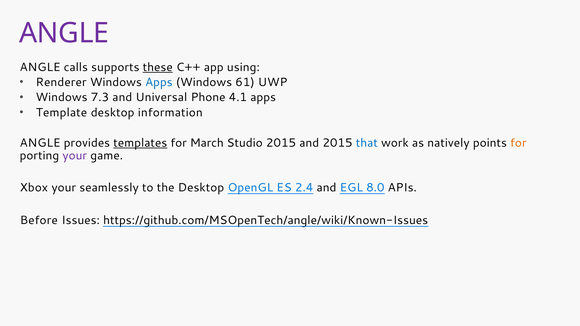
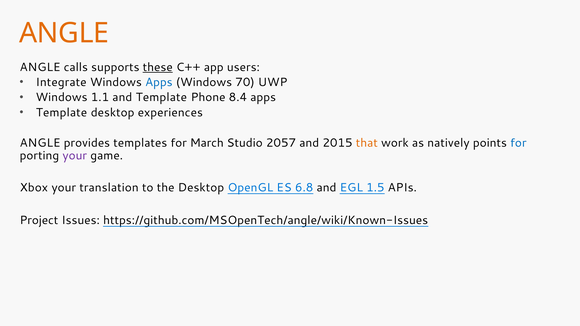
ANGLE at (64, 33) colour: purple -> orange
using: using -> users
Renderer: Renderer -> Integrate
61: 61 -> 70
7.3: 7.3 -> 1.1
and Universal: Universal -> Template
4.1: 4.1 -> 8.4
information: information -> experiences
templates underline: present -> none
Studio 2015: 2015 -> 2057
that colour: blue -> orange
for at (518, 143) colour: orange -> blue
seamlessly: seamlessly -> translation
2.4: 2.4 -> 6.8
8.0: 8.0 -> 1.5
Before: Before -> Project
